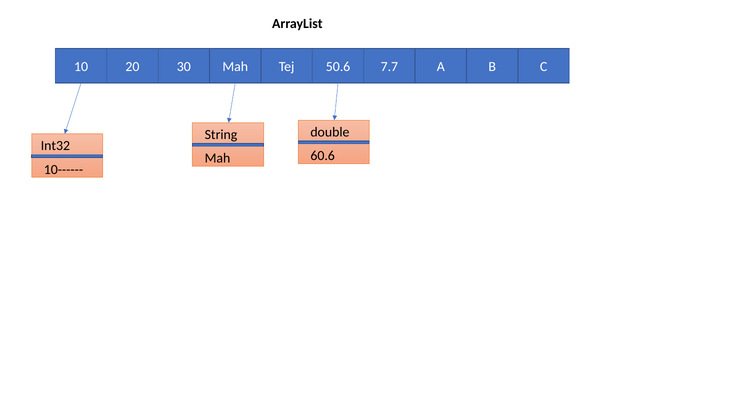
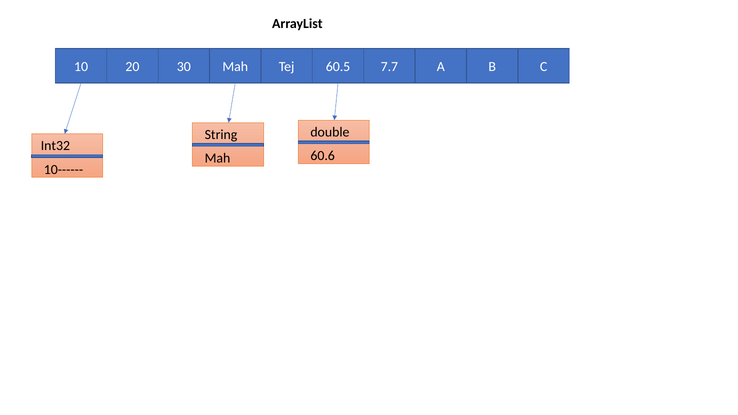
50.6: 50.6 -> 60.5
